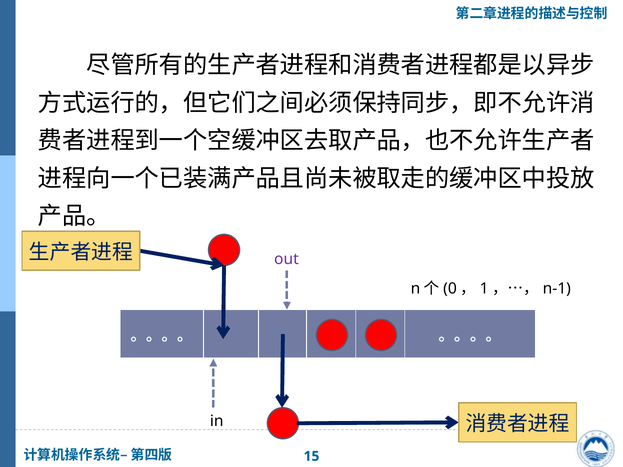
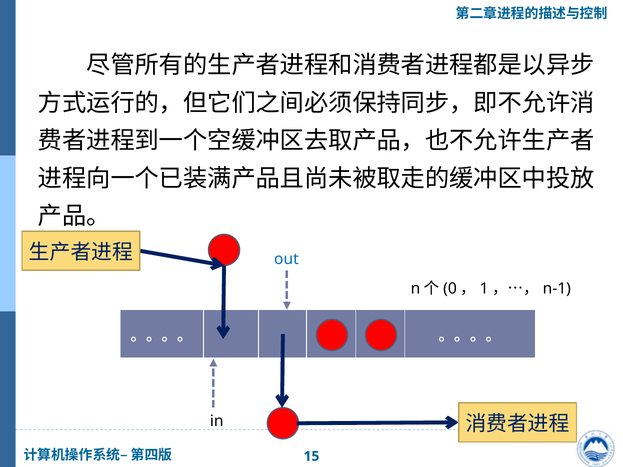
out colour: purple -> blue
